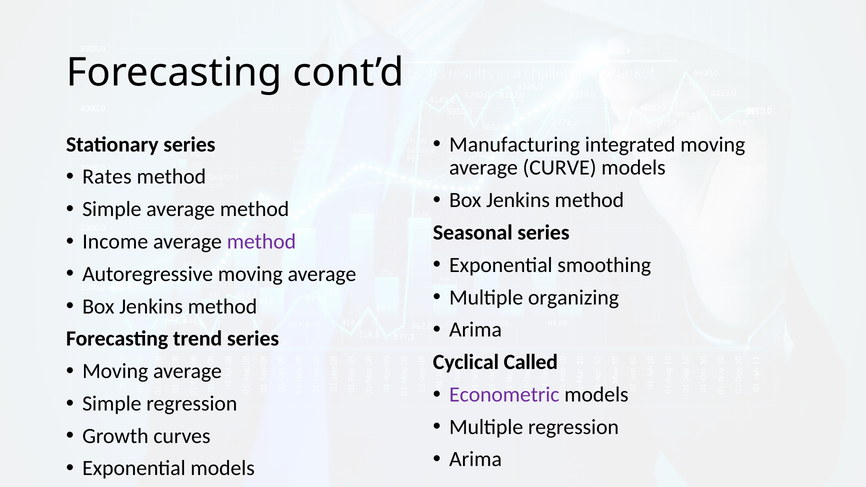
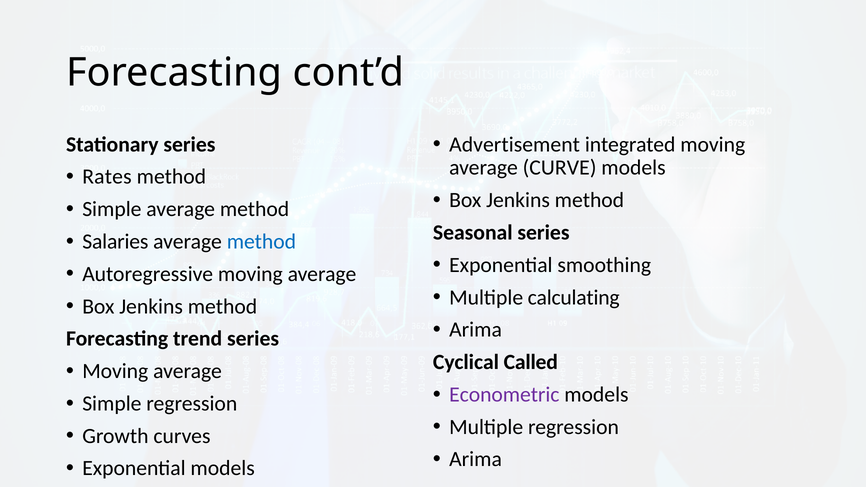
Manufacturing: Manufacturing -> Advertisement
Income: Income -> Salaries
method at (261, 242) colour: purple -> blue
organizing: organizing -> calculating
